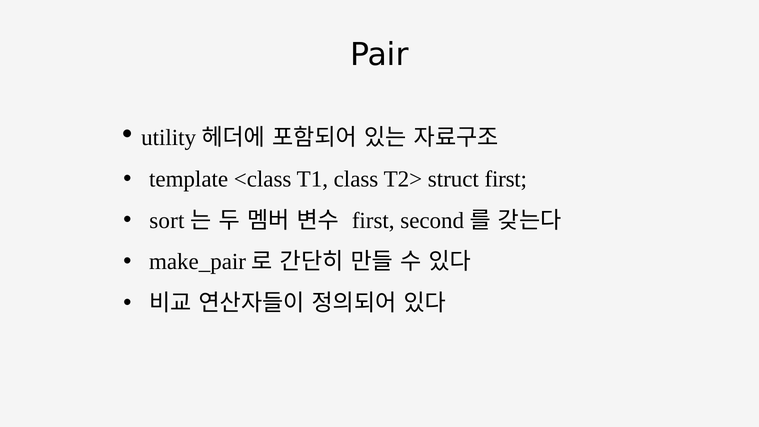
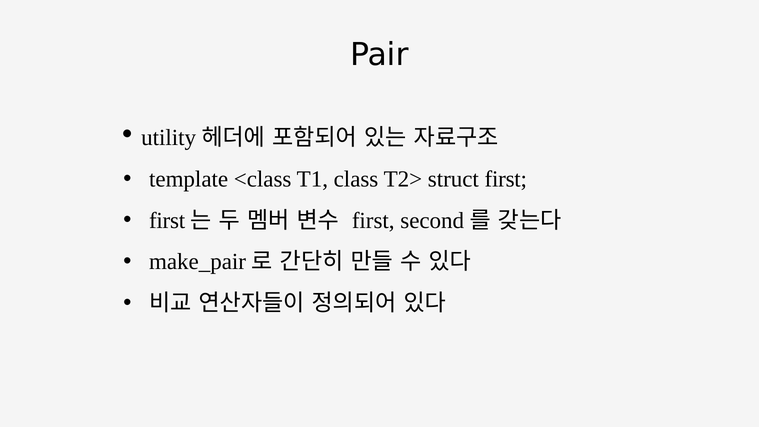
sort at (167, 221): sort -> first
